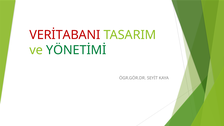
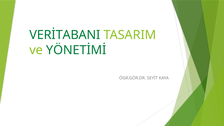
VERİTABANI colour: red -> green
